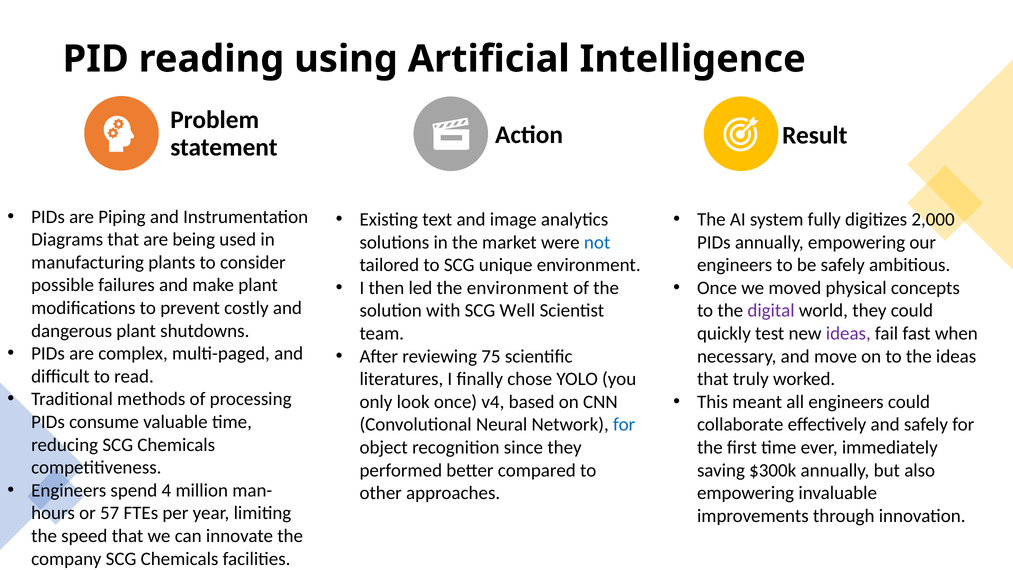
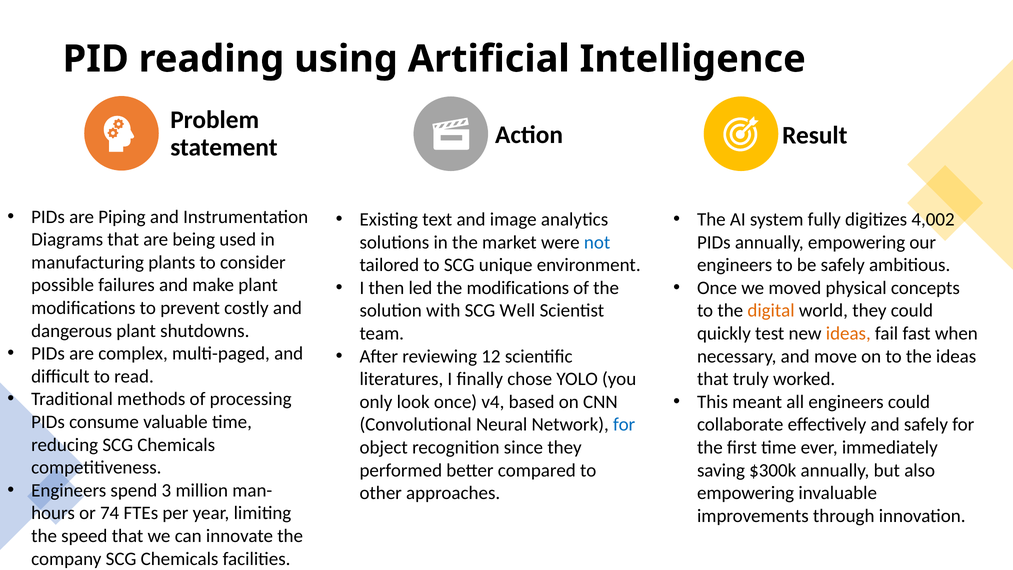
2,000: 2,000 -> 4,002
the environment: environment -> modifications
digital colour: purple -> orange
ideas at (848, 333) colour: purple -> orange
75: 75 -> 12
4: 4 -> 3
57: 57 -> 74
